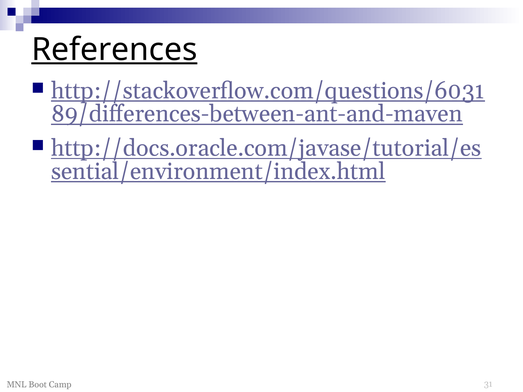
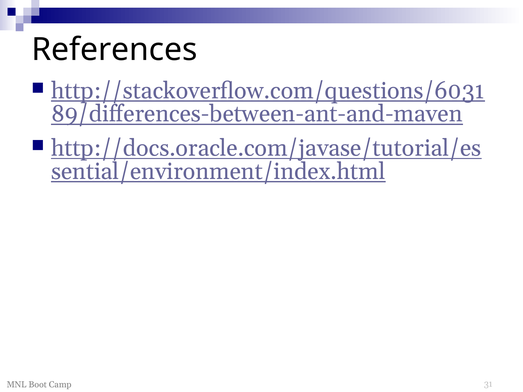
References underline: present -> none
